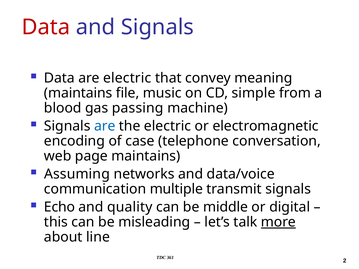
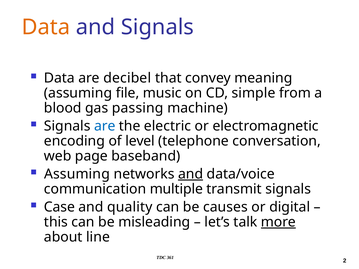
Data at (46, 27) colour: red -> orange
are electric: electric -> decibel
maintains at (78, 93): maintains -> assuming
case: case -> level
page maintains: maintains -> baseband
and at (191, 174) underline: none -> present
Echo: Echo -> Case
middle: middle -> causes
